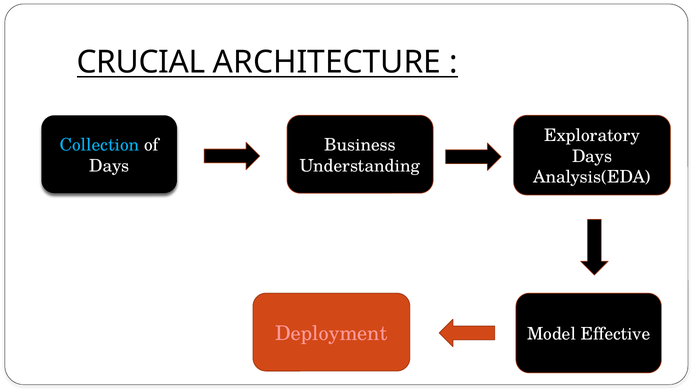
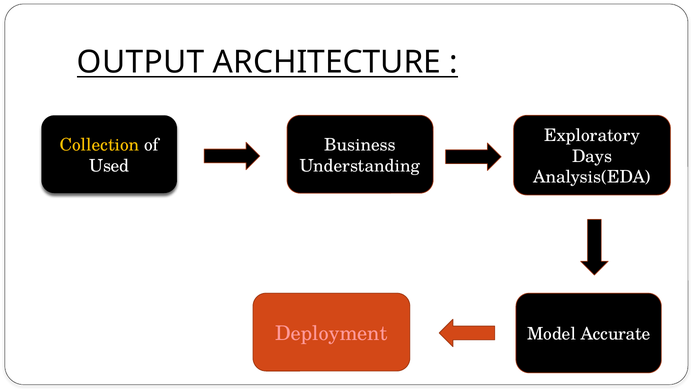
CRUCIAL: CRUCIAL -> OUTPUT
Collection colour: light blue -> yellow
Days at (109, 166): Days -> Used
Effective: Effective -> Accurate
